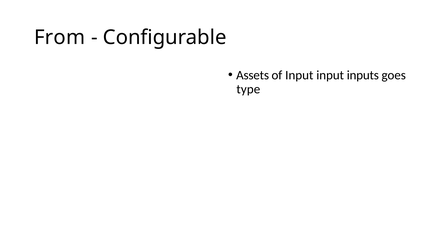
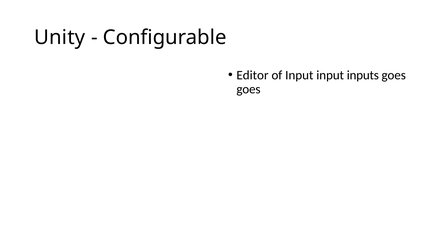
From: From -> Unity
Assets: Assets -> Editor
type at (248, 89): type -> goes
